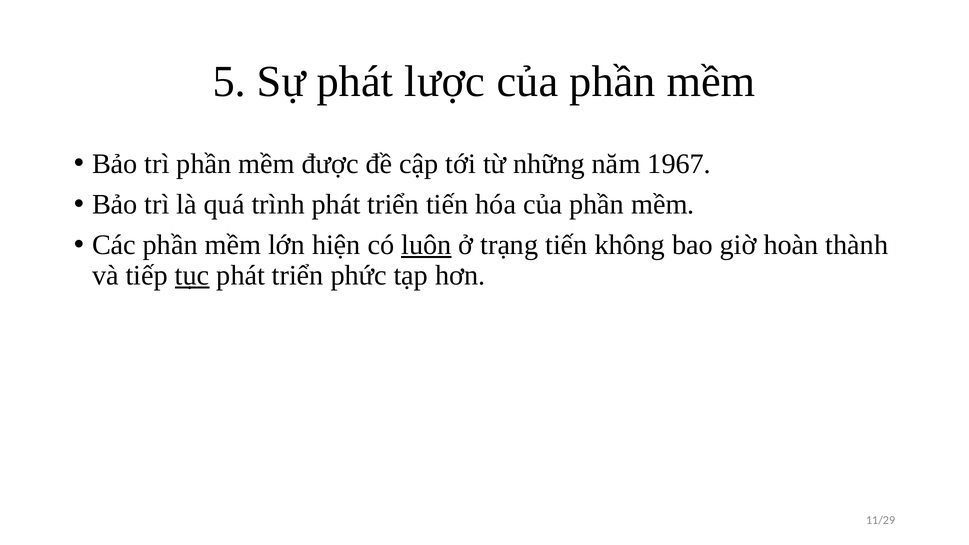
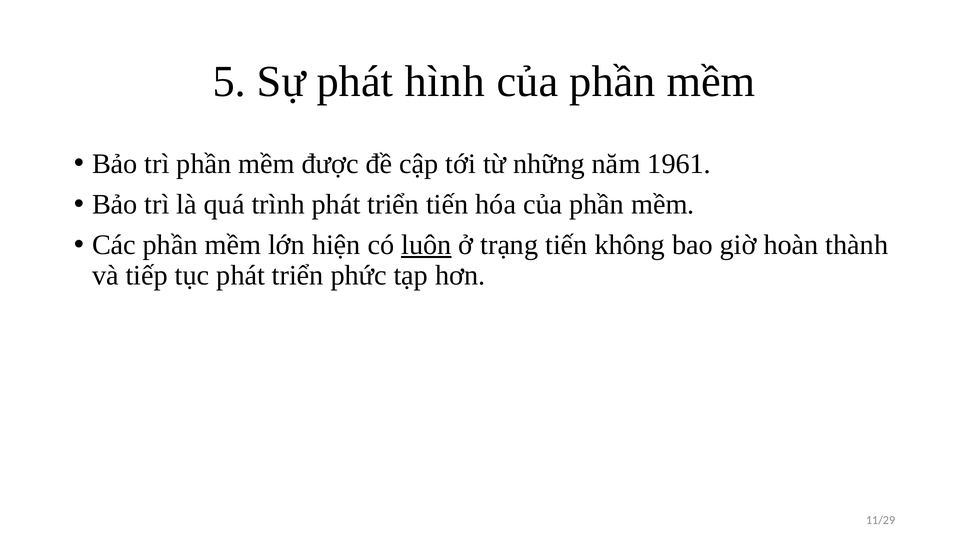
lược: lược -> hình
1967: 1967 -> 1961
tục underline: present -> none
